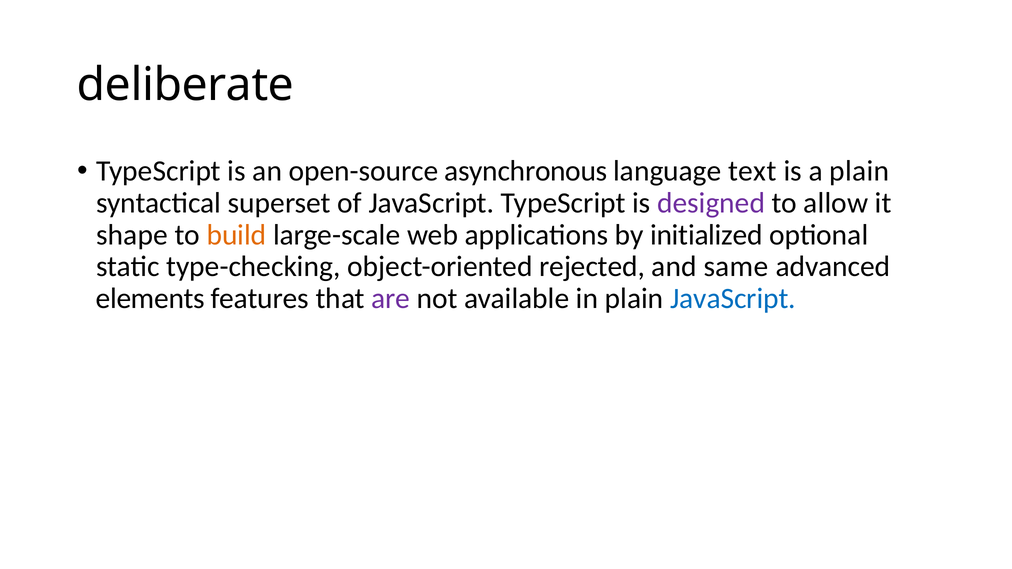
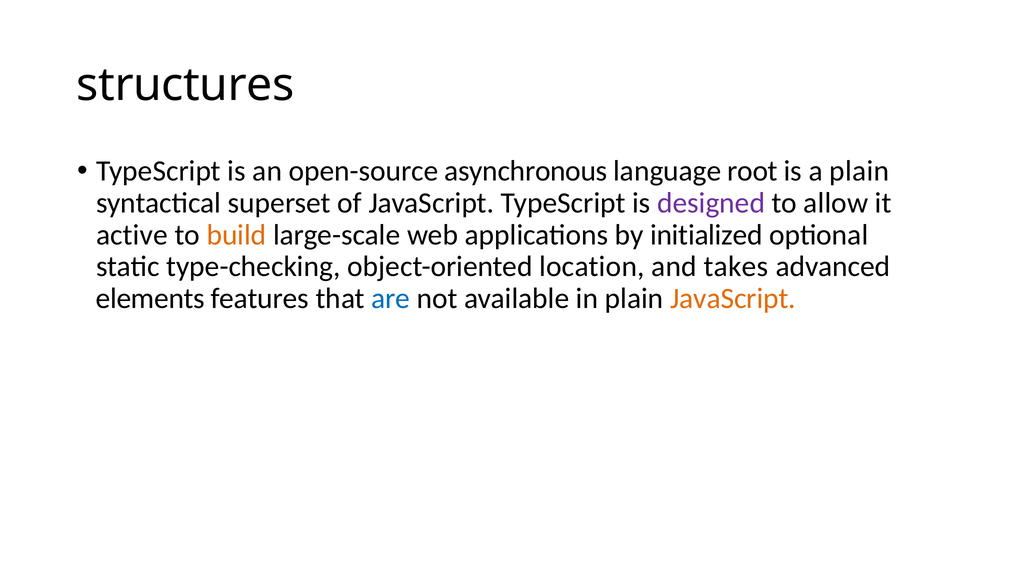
deliberate: deliberate -> structures
text: text -> root
shape: shape -> active
rejected: rejected -> location
same: same -> takes
are colour: purple -> blue
JavaScript at (733, 299) colour: blue -> orange
